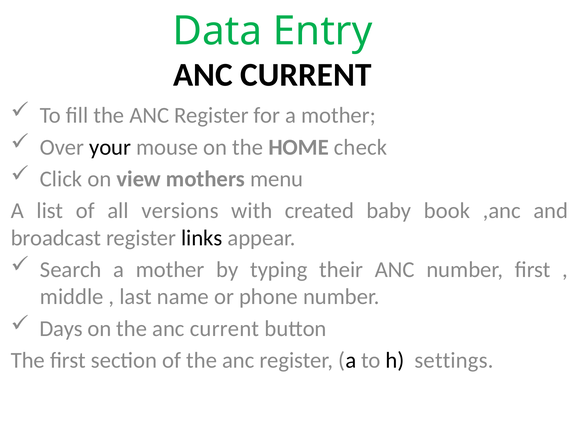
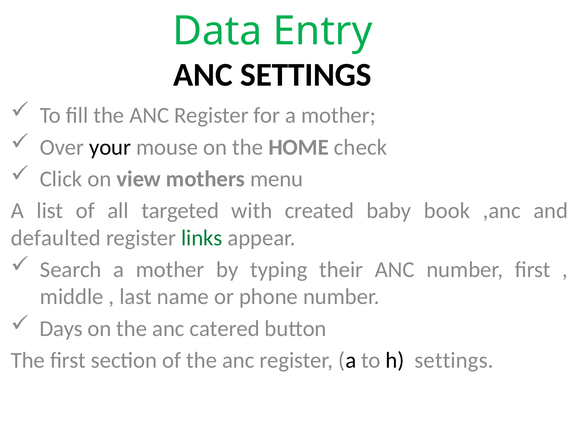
CURRENT at (306, 75): CURRENT -> SETTINGS
versions: versions -> targeted
broadcast: broadcast -> defaulted
links colour: black -> green
the anc current: current -> catered
